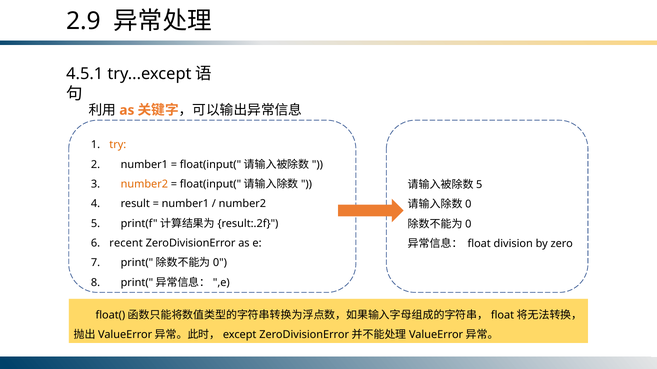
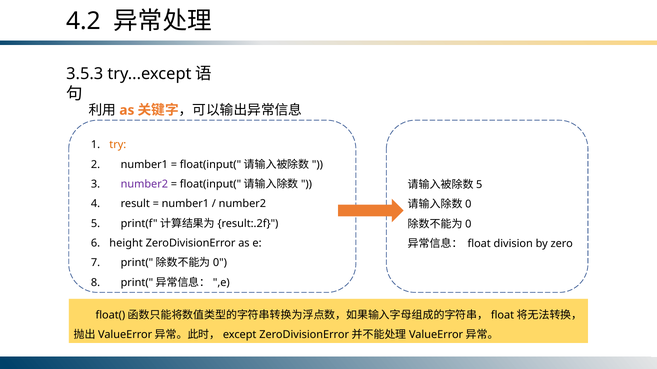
2.9: 2.9 -> 4.2
4.5.1: 4.5.1 -> 3.5.3
number2 at (144, 184) colour: orange -> purple
recent: recent -> height
